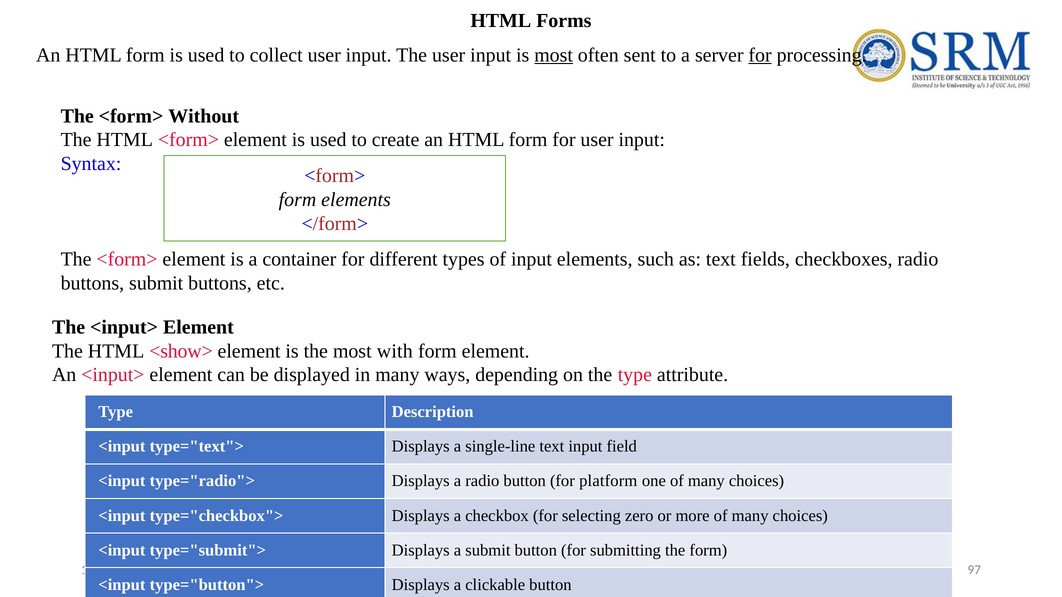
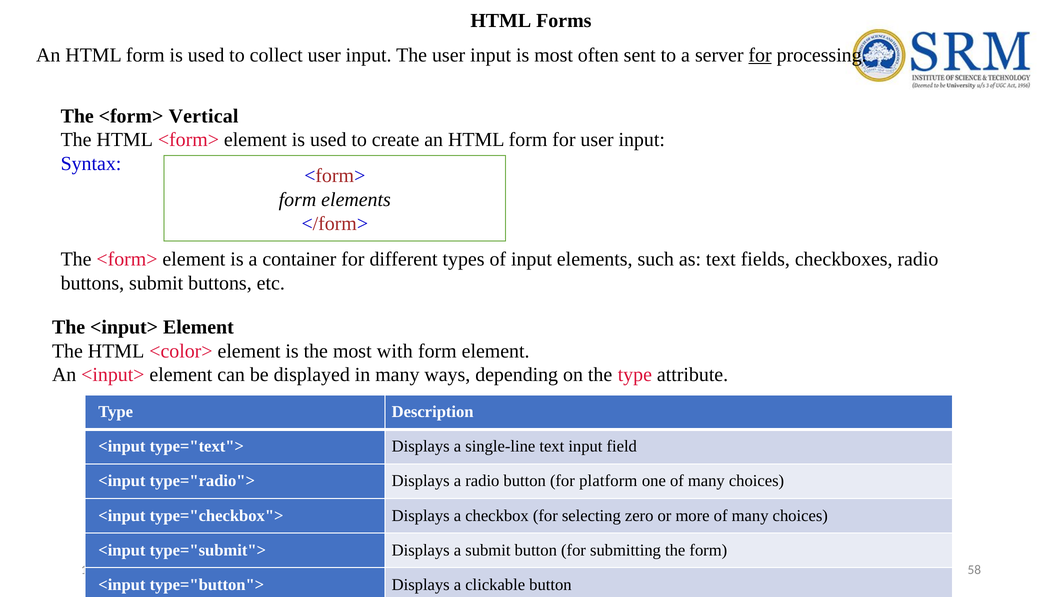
most at (554, 55) underline: present -> none
Without: Without -> Vertical
<show>: <show> -> <color>
97: 97 -> 58
